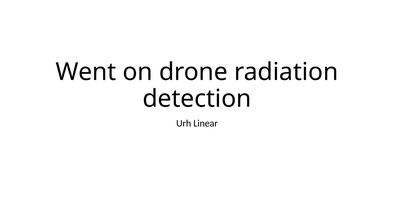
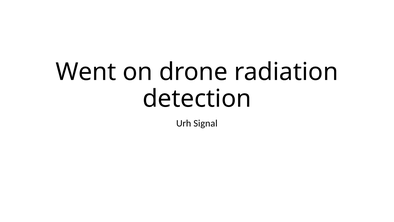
Linear: Linear -> Signal
